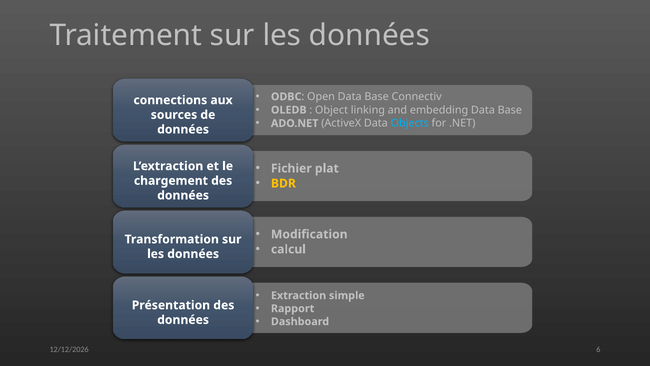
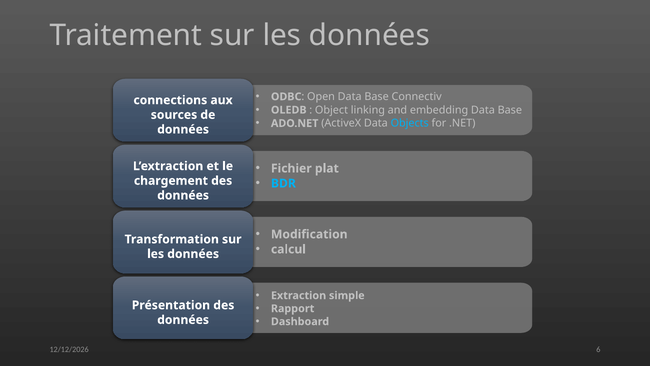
BDR colour: yellow -> light blue
